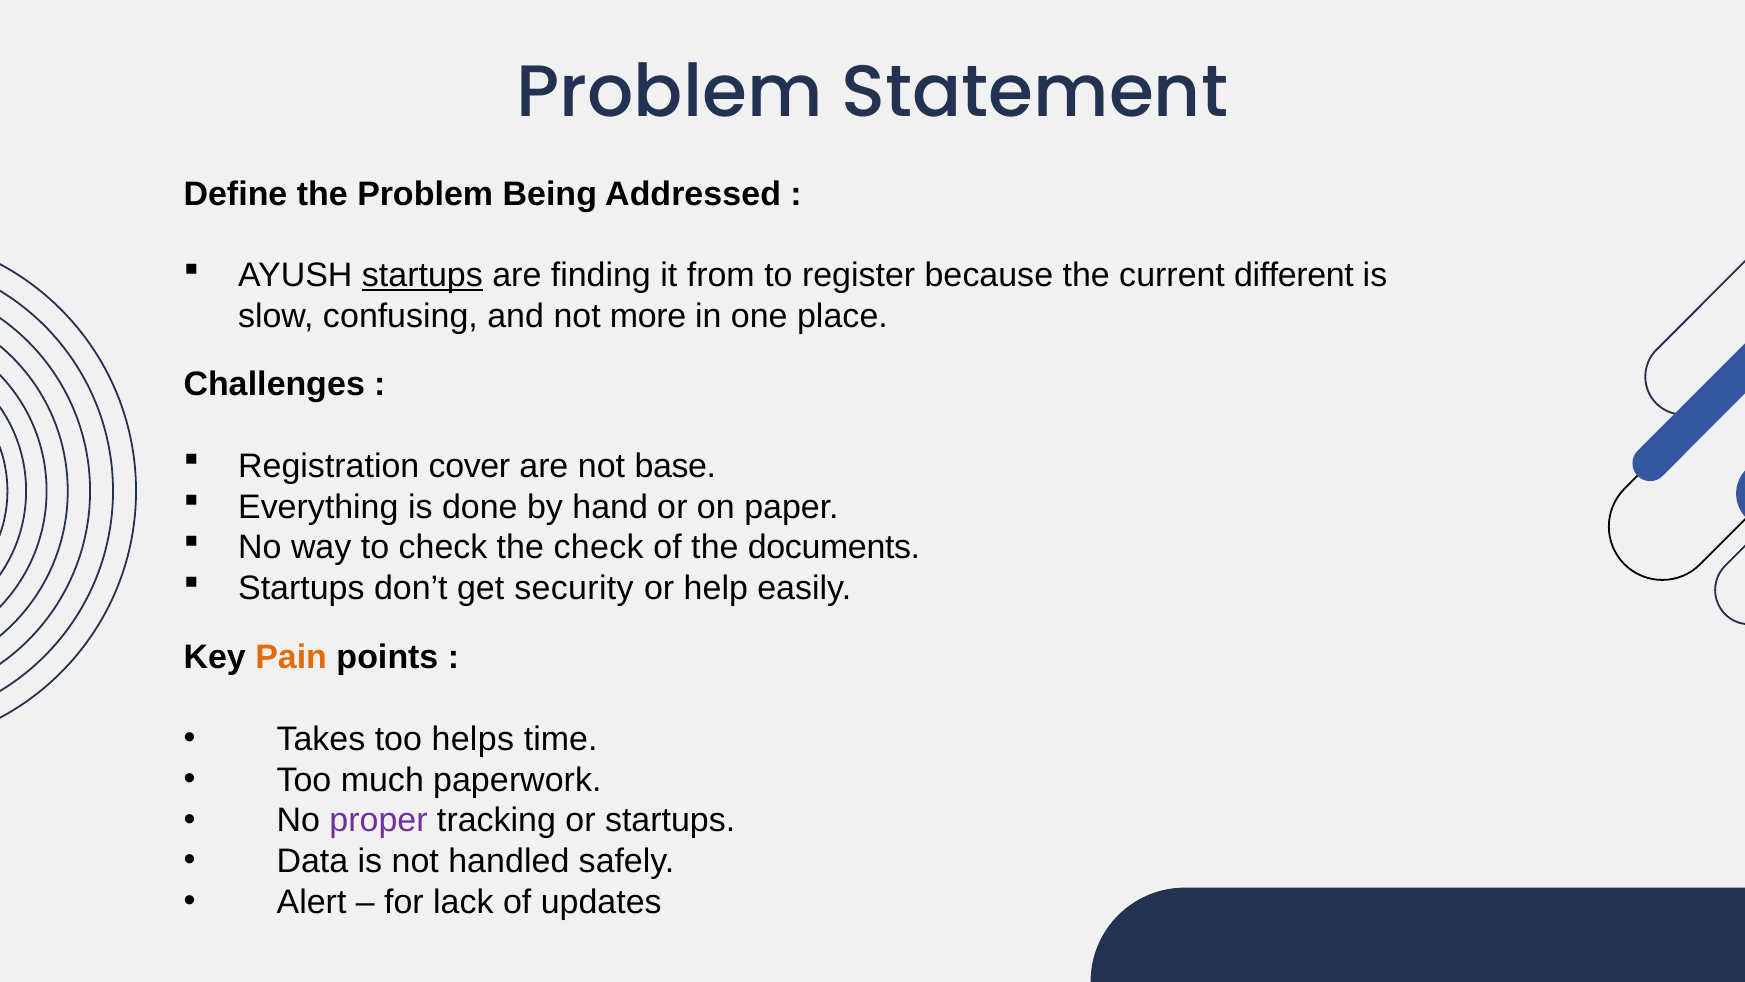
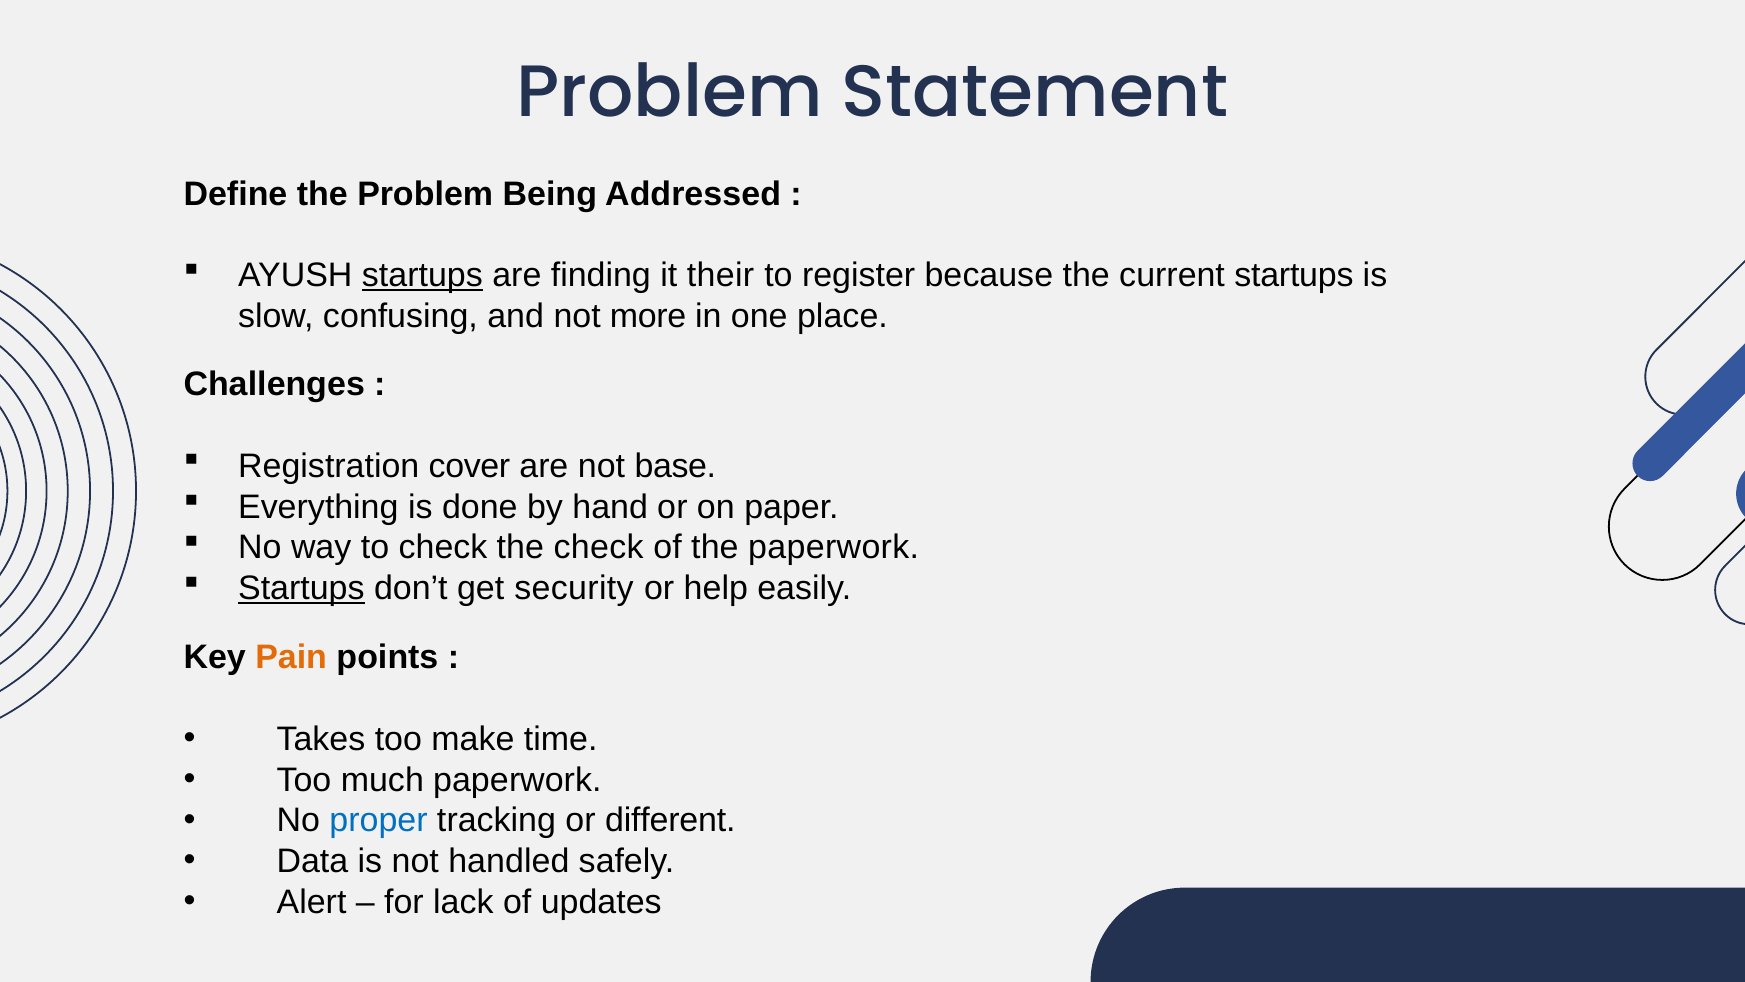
from: from -> their
current different: different -> startups
the documents: documents -> paperwork
Startups at (301, 588) underline: none -> present
helps: helps -> make
proper colour: purple -> blue
or startups: startups -> different
